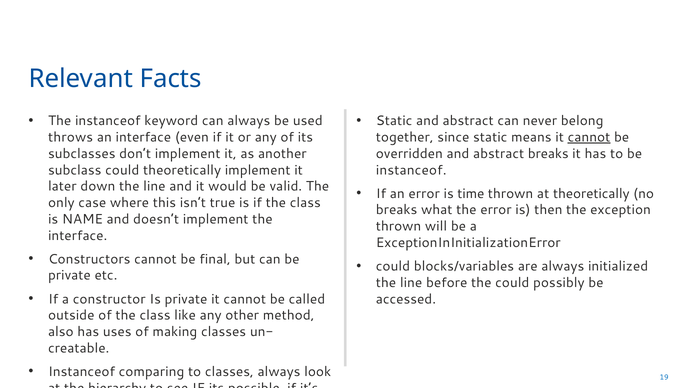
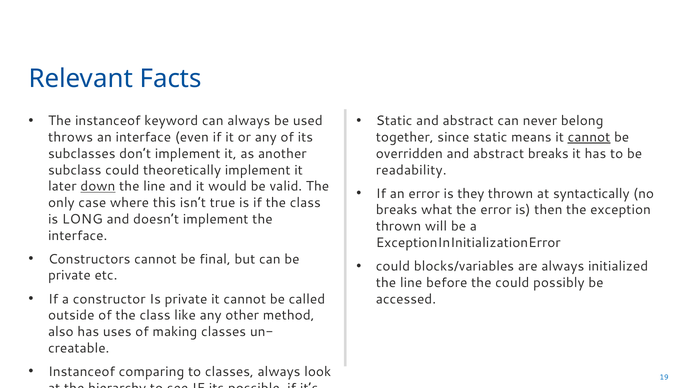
instanceof at (411, 170): instanceof -> readability
down underline: none -> present
is time: time -> they
at theoretically: theoretically -> syntactically
NAME: NAME -> LONG
